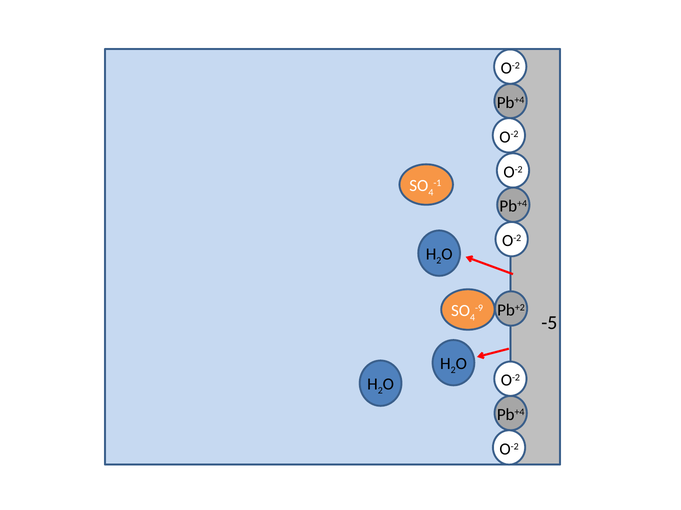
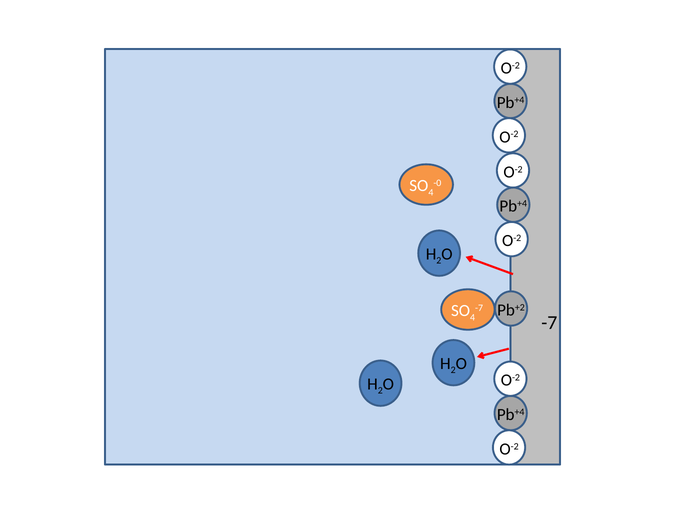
-1: -1 -> -0
-9 at (479, 308): -9 -> -7
-5 at (549, 323): -5 -> -7
